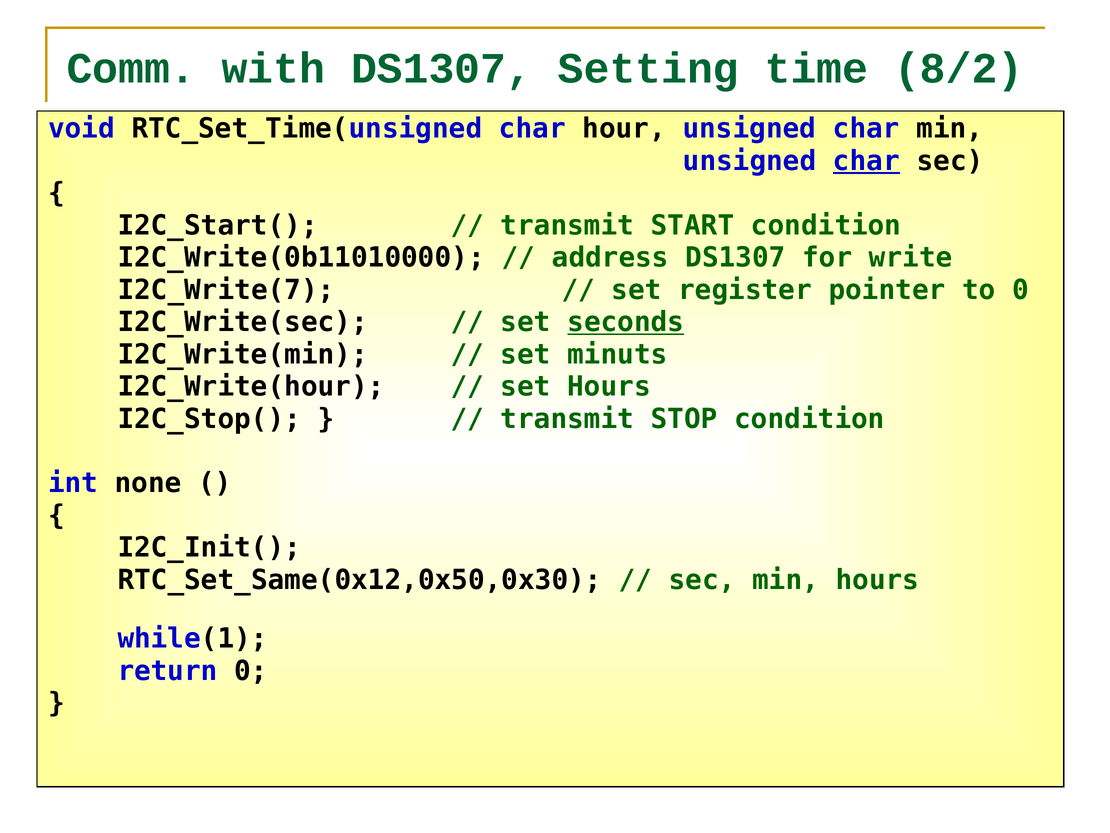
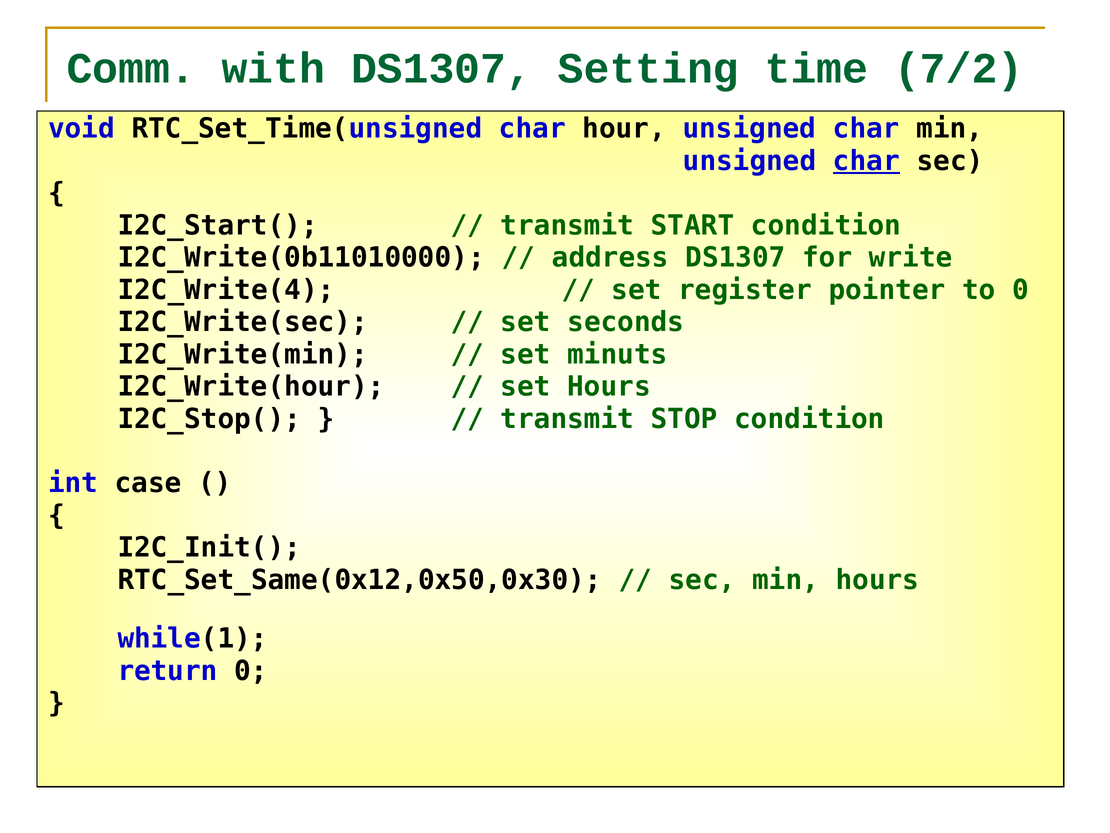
8/2: 8/2 -> 7/2
I2C_Write(7: I2C_Write(7 -> I2C_Write(4
seconds underline: present -> none
none: none -> case
